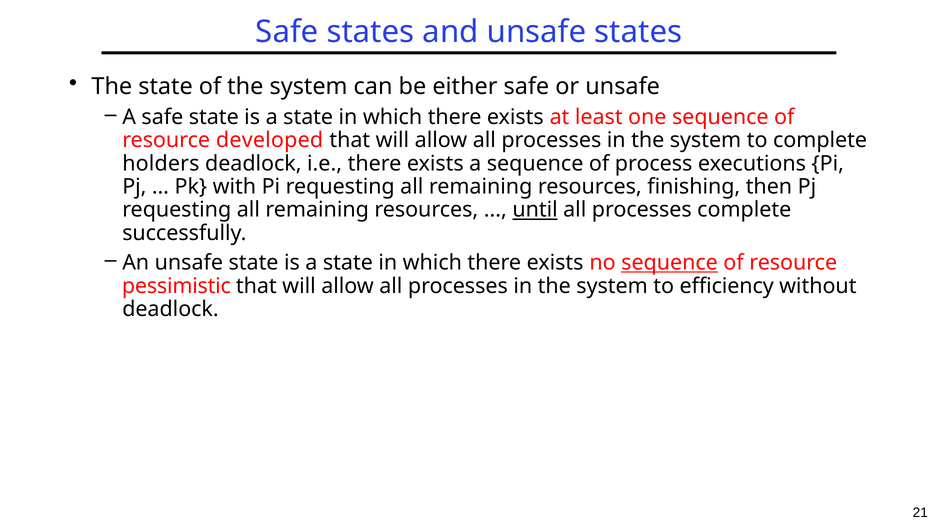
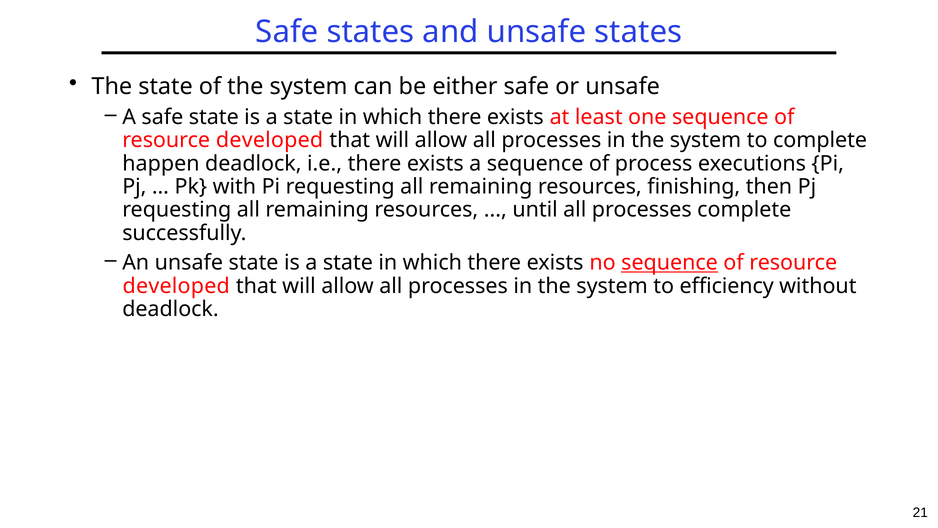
holders: holders -> happen
until underline: present -> none
pessimistic at (176, 286): pessimistic -> developed
